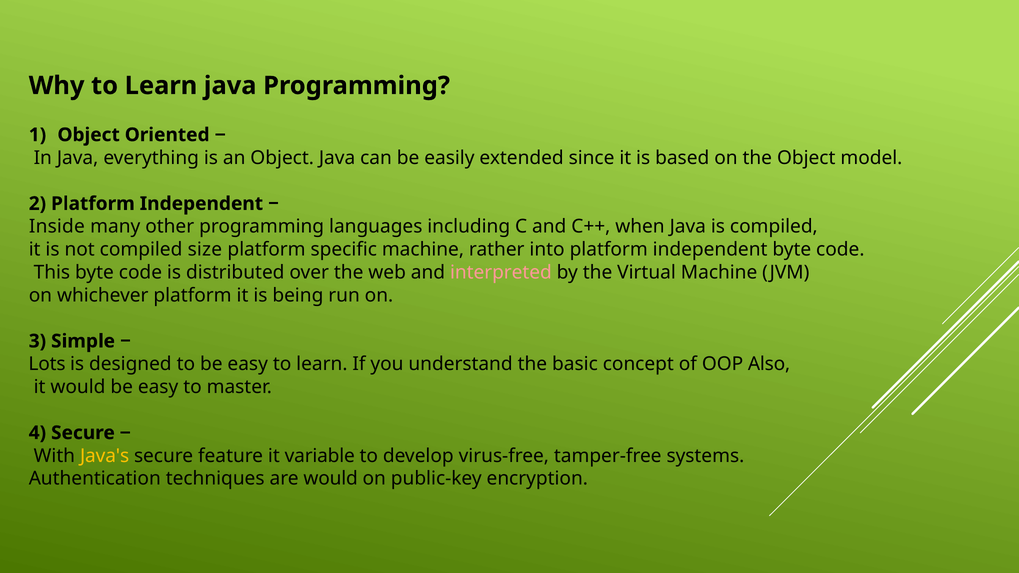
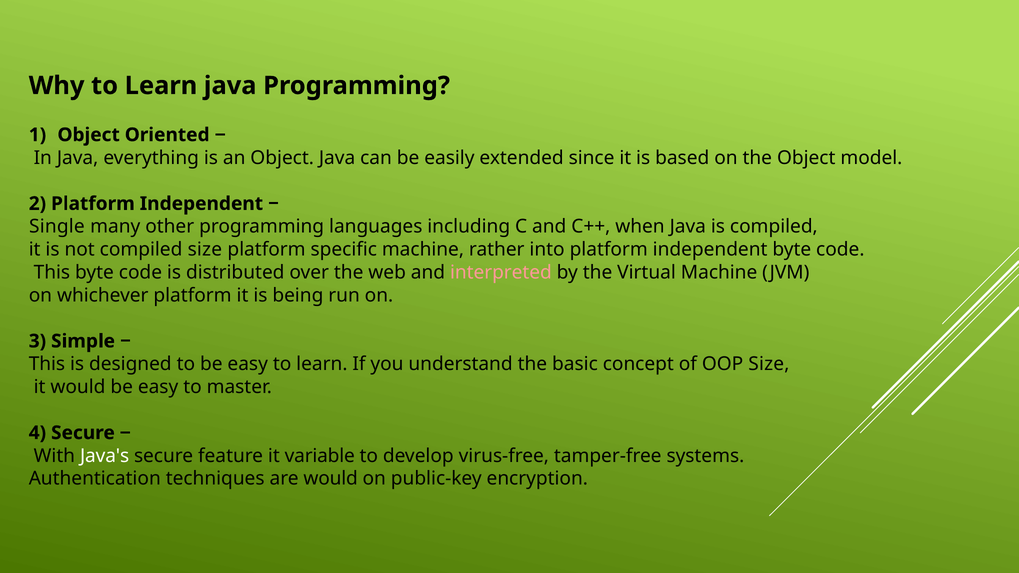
Inside: Inside -> Single
Lots at (47, 364): Lots -> This
OOP Also: Also -> Size
Java's colour: yellow -> white
